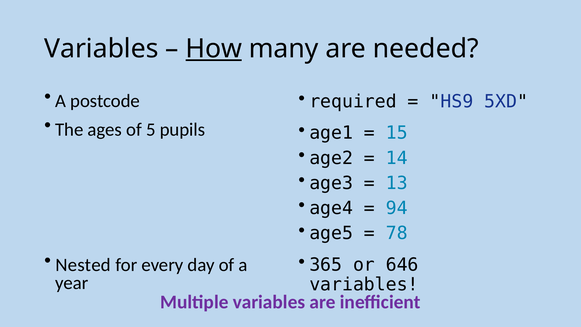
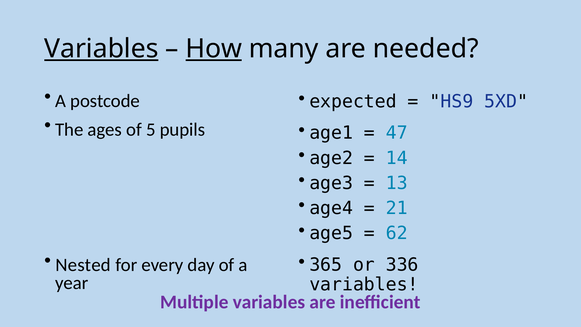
Variables at (101, 49) underline: none -> present
required: required -> expected
15: 15 -> 47
94: 94 -> 21
78: 78 -> 62
646: 646 -> 336
